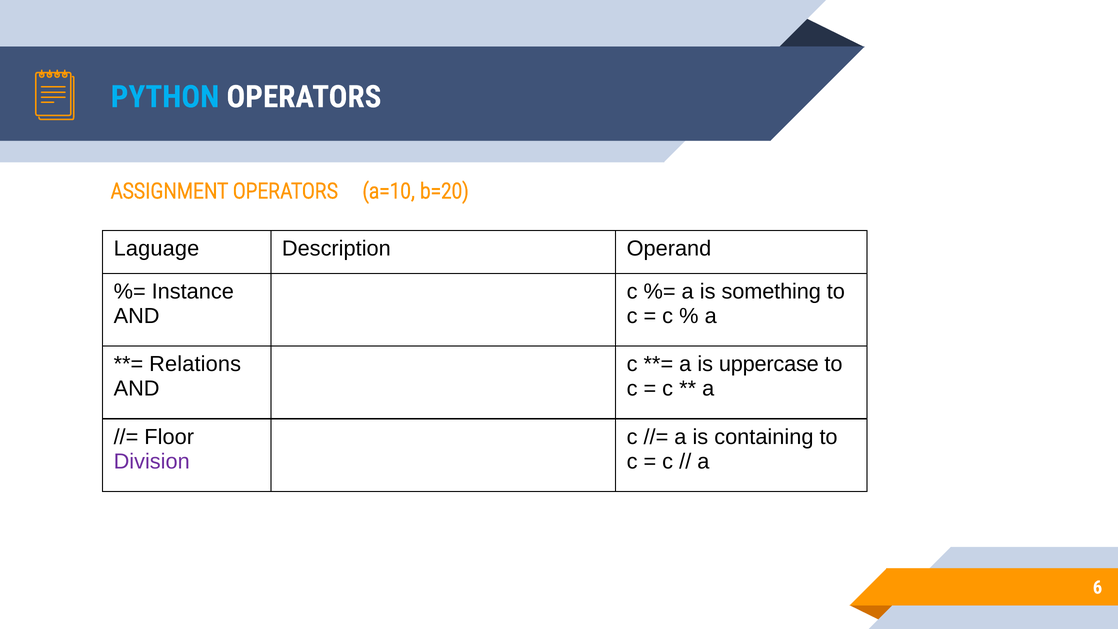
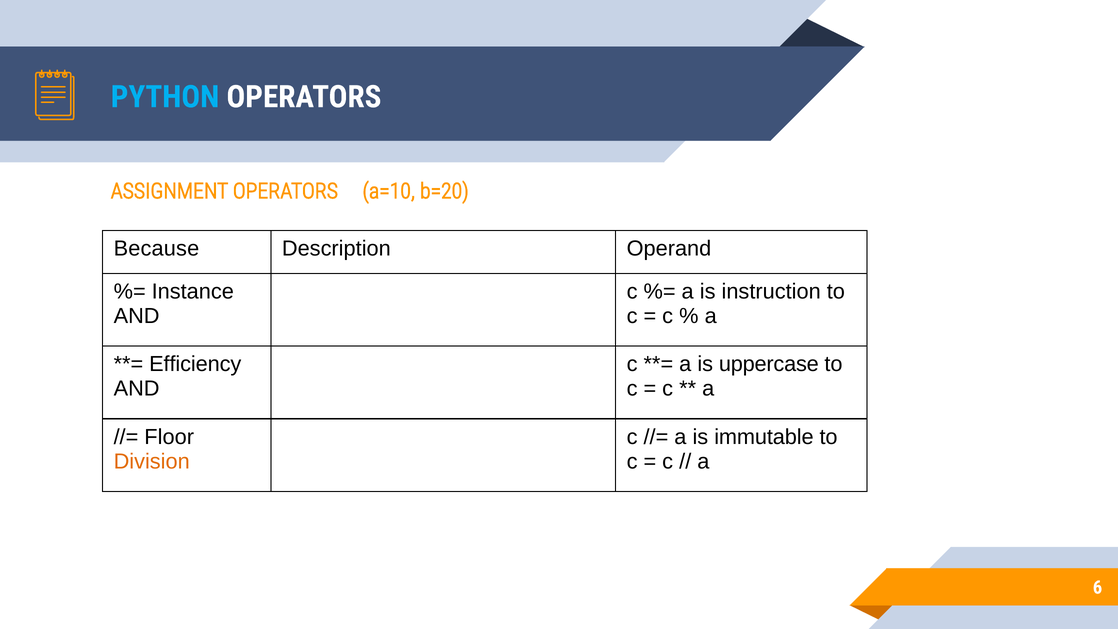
Laguage: Laguage -> Because
something: something -> instruction
Relations: Relations -> Efficiency
containing: containing -> immutable
Division colour: purple -> orange
